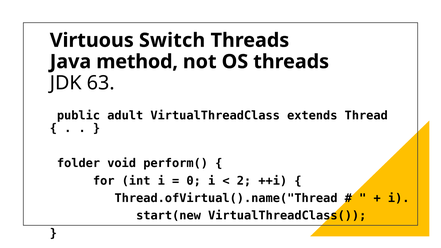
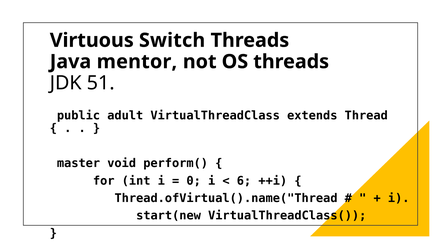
method: method -> mentor
63: 63 -> 51
folder: folder -> master
2: 2 -> 6
